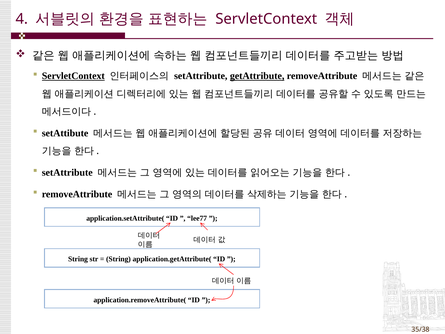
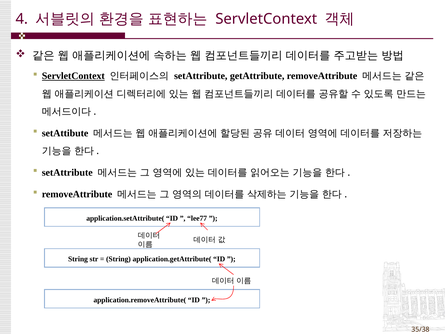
getAttribute underline: present -> none
